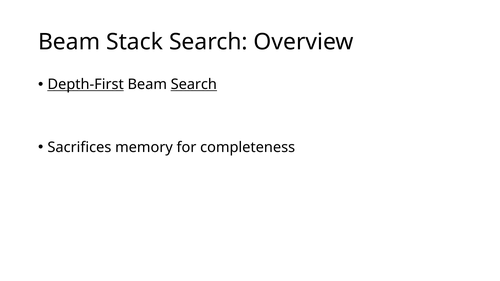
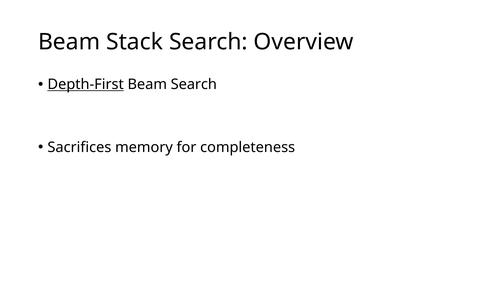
Search at (194, 85) underline: present -> none
